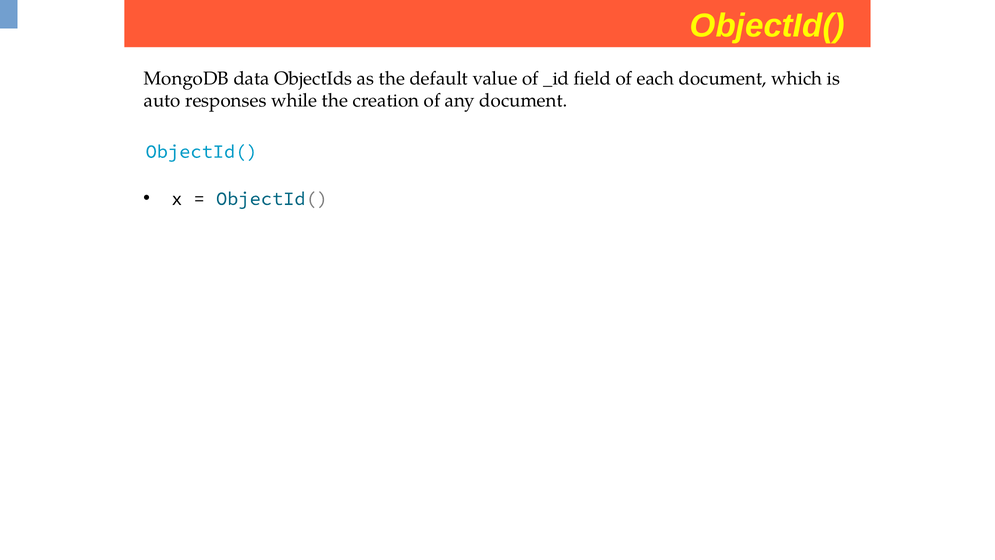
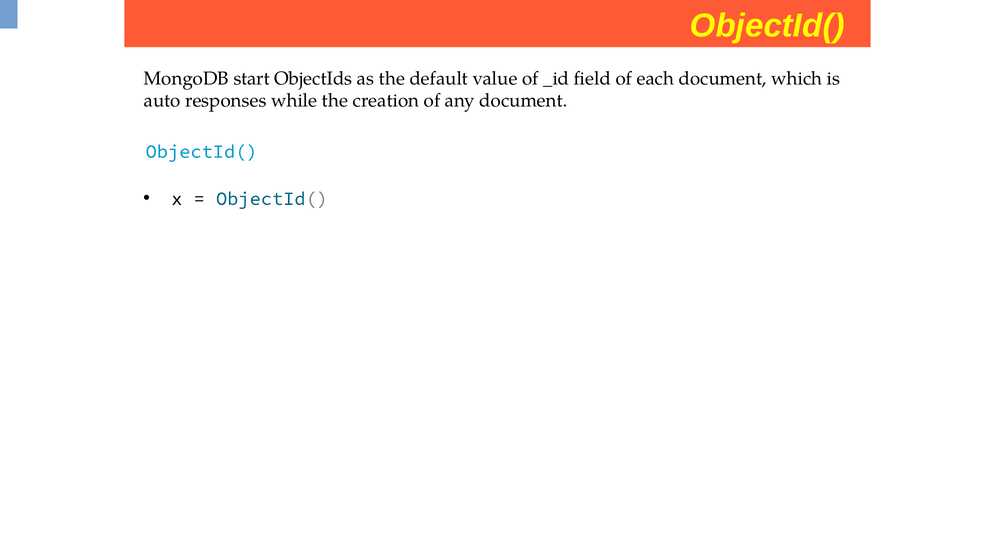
data: data -> start
